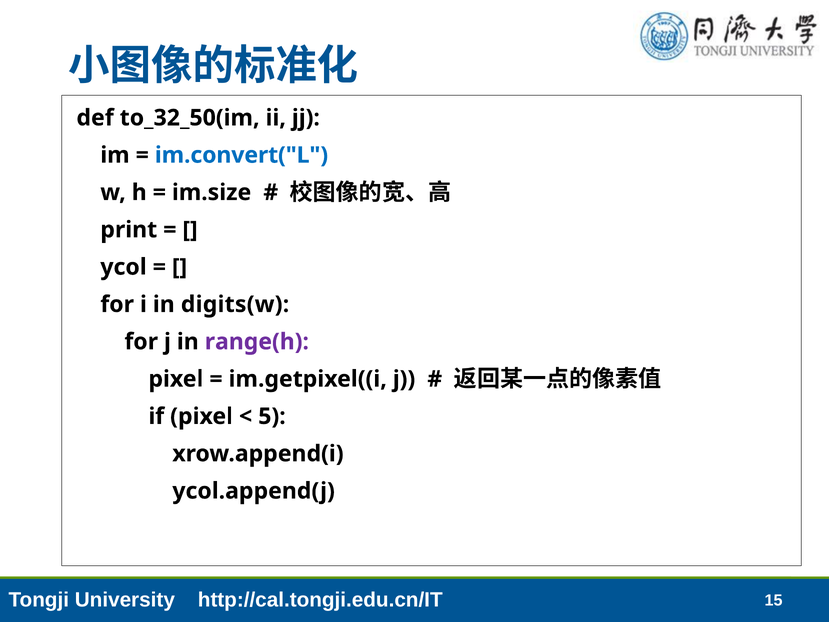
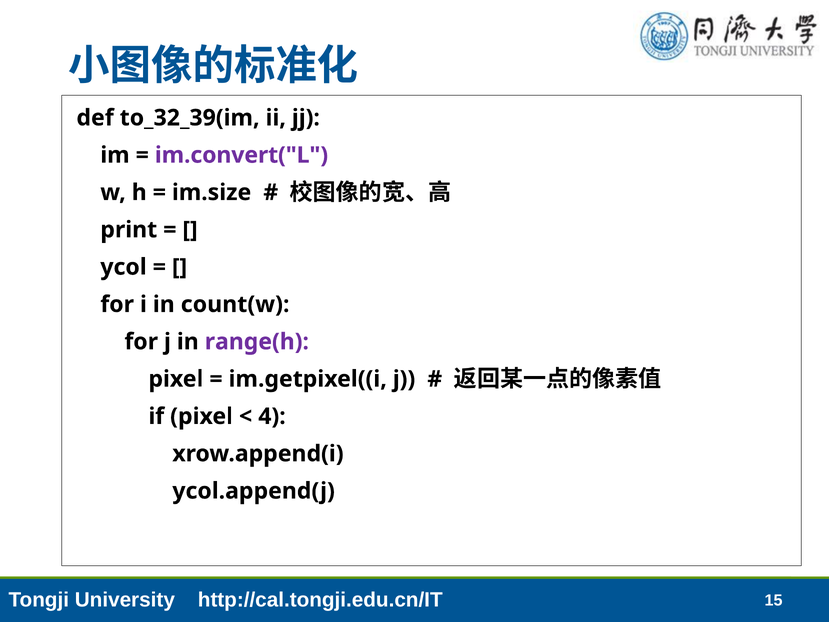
to_32_50(im: to_32_50(im -> to_32_39(im
im.convert("L colour: blue -> purple
digits(w: digits(w -> count(w
5: 5 -> 4
